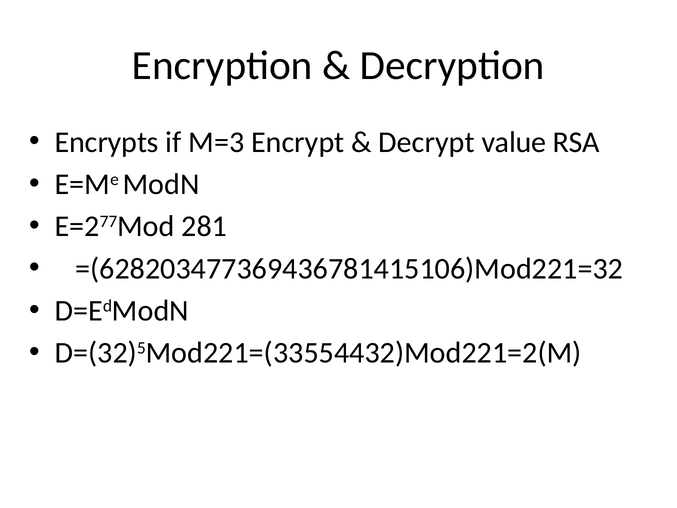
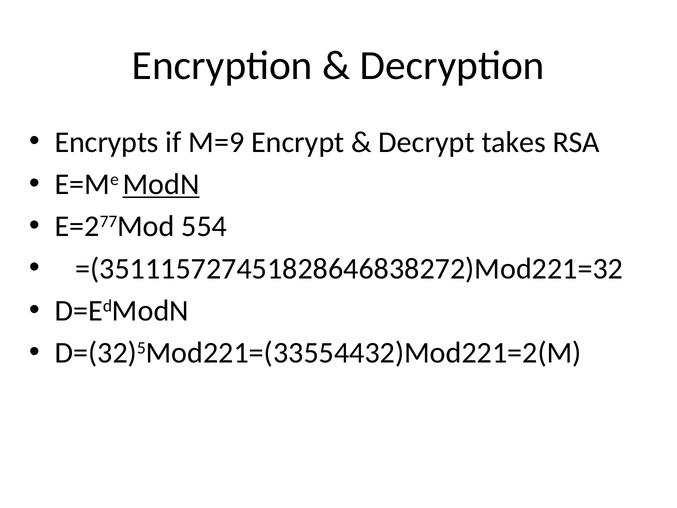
M=3: M=3 -> M=9
value: value -> takes
ModN underline: none -> present
281: 281 -> 554
=(628203477369436781415106)Mod221=32: =(628203477369436781415106)Mod221=32 -> =(351115727451828646838272)Mod221=32
